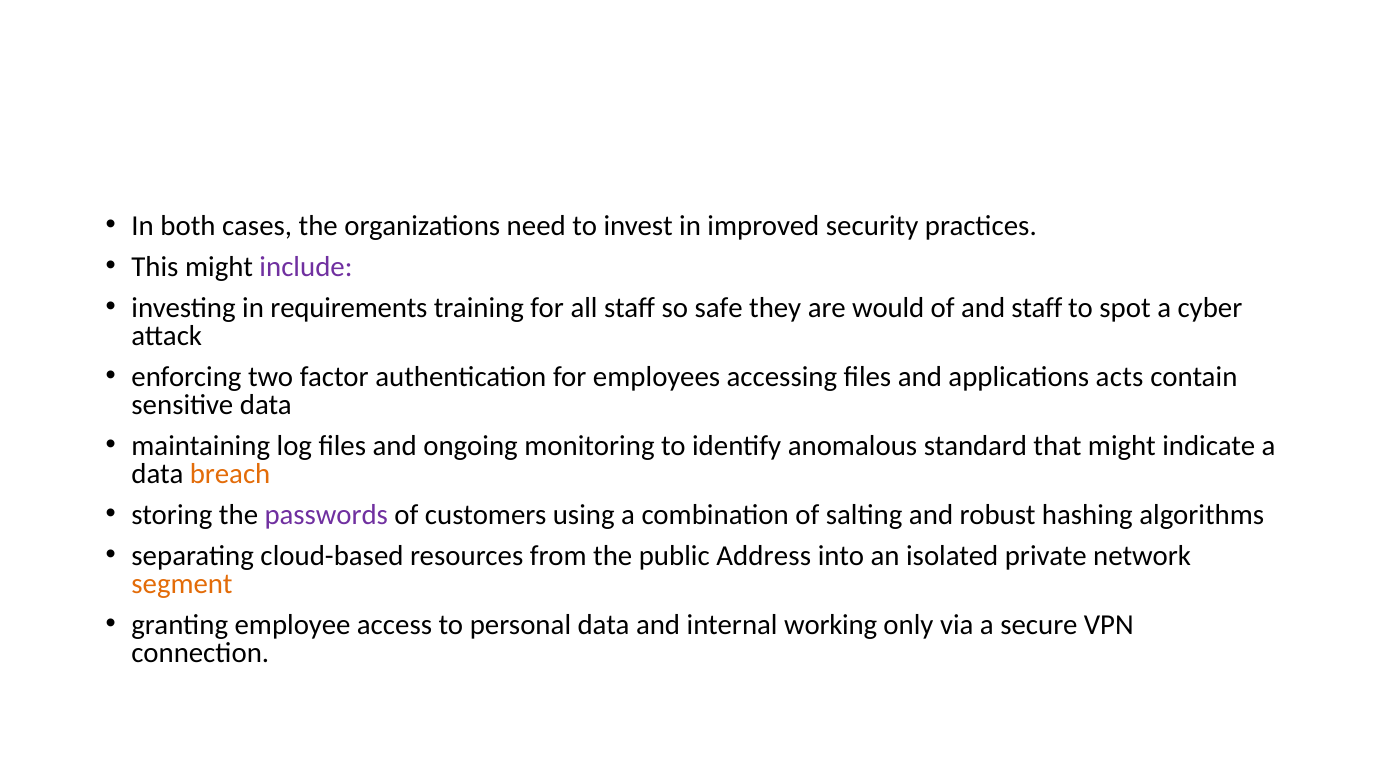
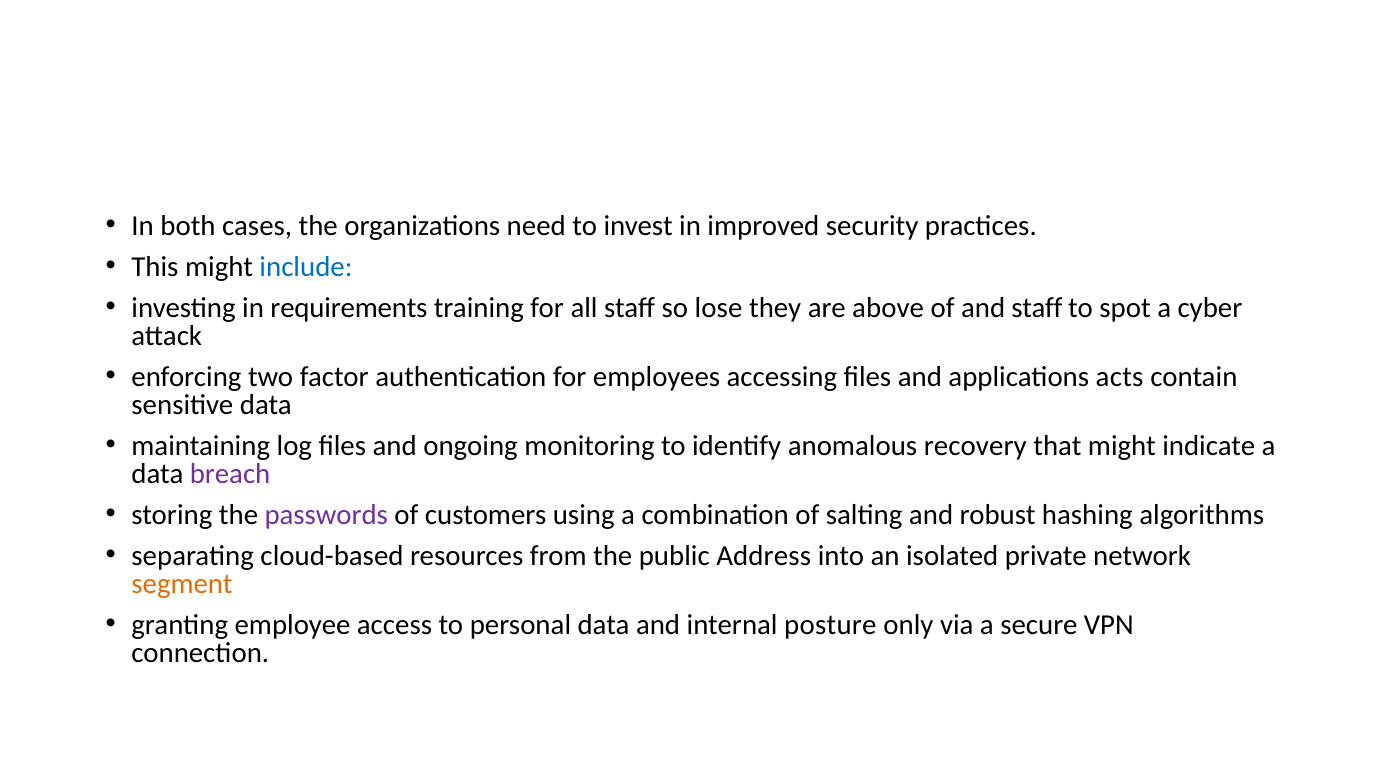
include colour: purple -> blue
safe: safe -> lose
would: would -> above
standard: standard -> recovery
breach colour: orange -> purple
working: working -> posture
